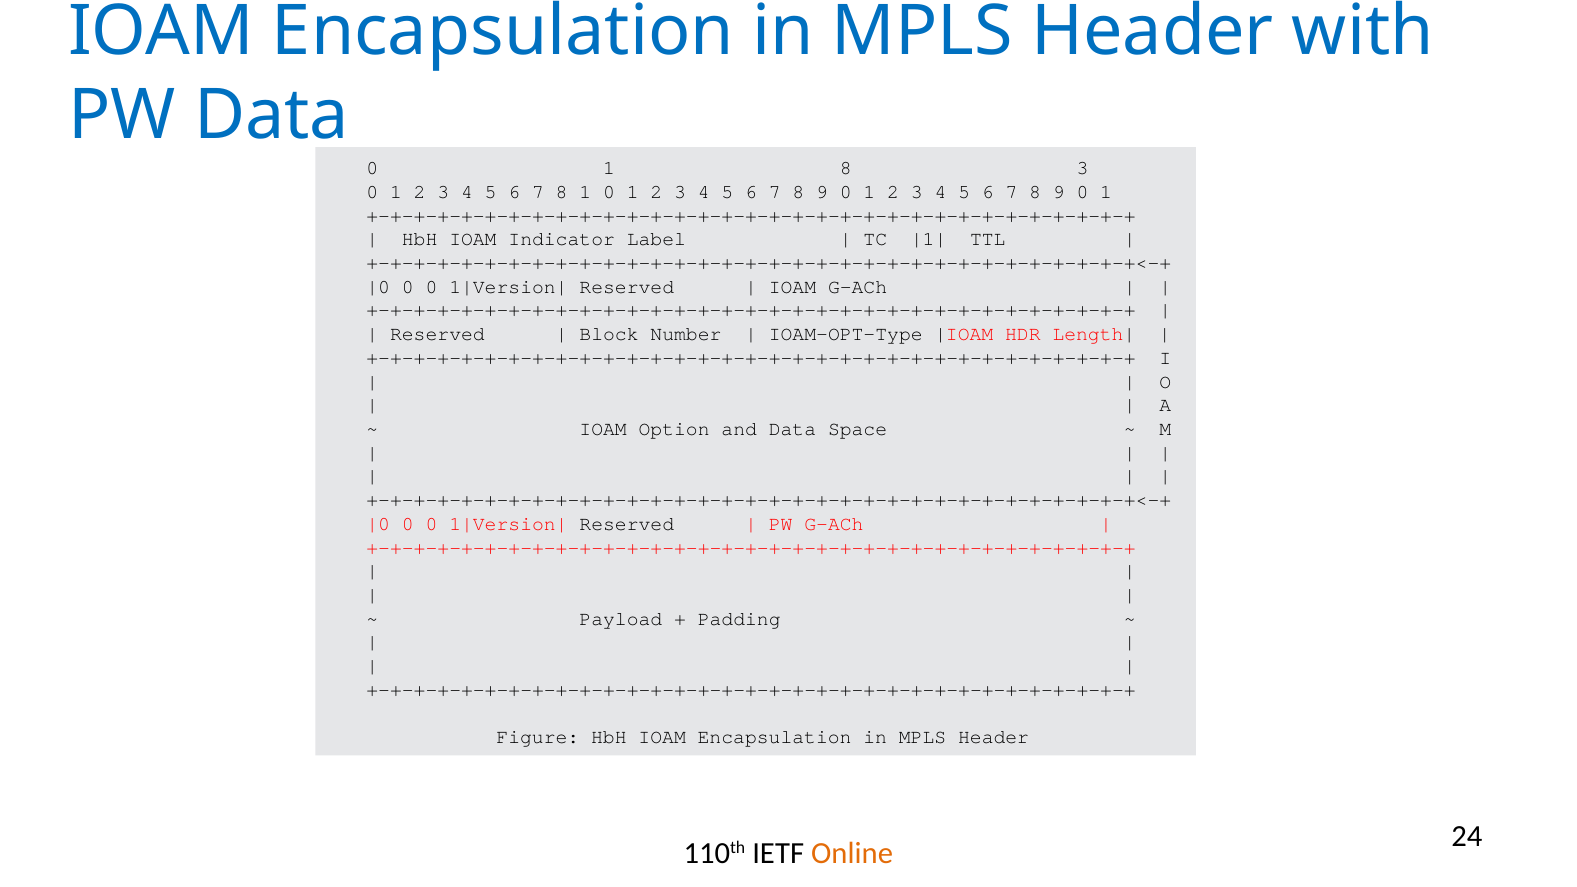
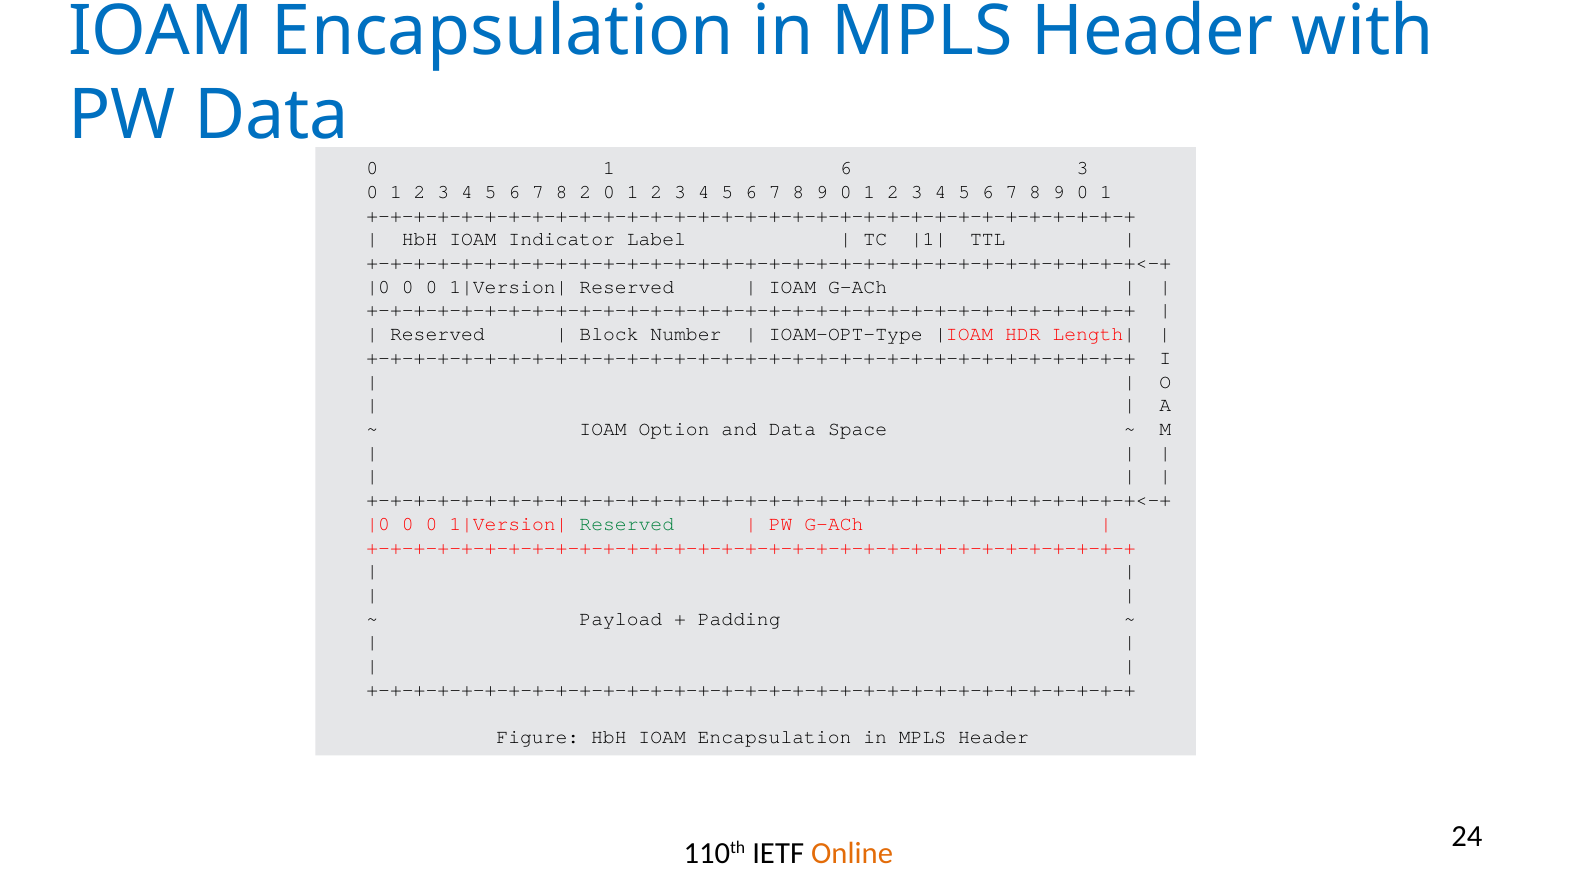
1 8: 8 -> 6
8 1: 1 -> 2
Reserved at (627, 524) colour: black -> green
